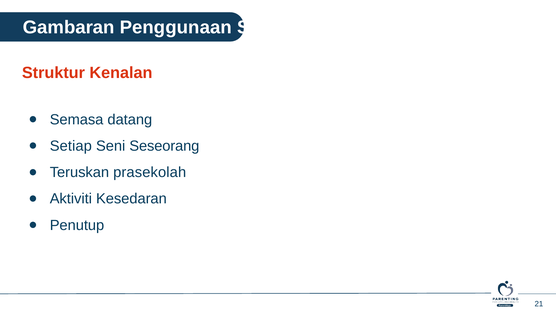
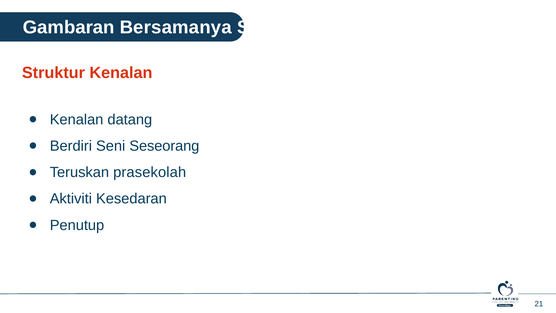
Penggunaan: Penggunaan -> Bersamanya
Semasa at (77, 119): Semasa -> Kenalan
Setiap: Setiap -> Berdiri
